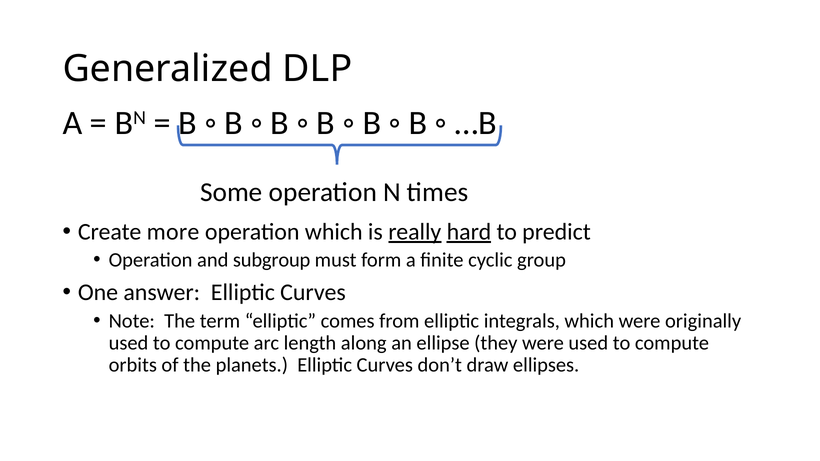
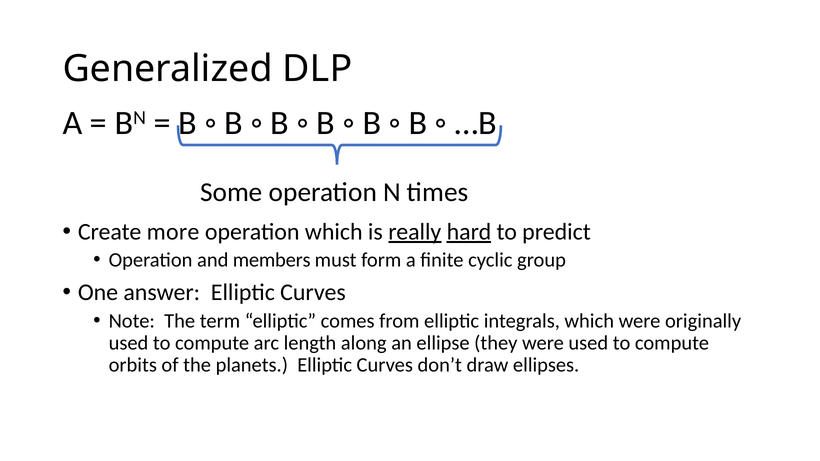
subgroup: subgroup -> members
